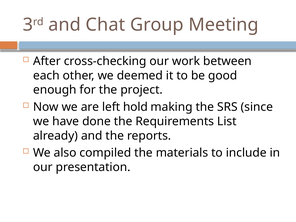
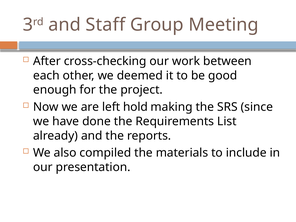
Chat: Chat -> Staff
